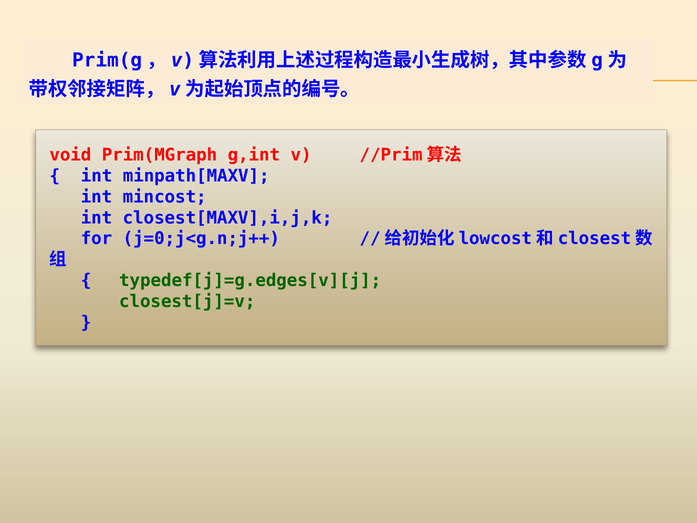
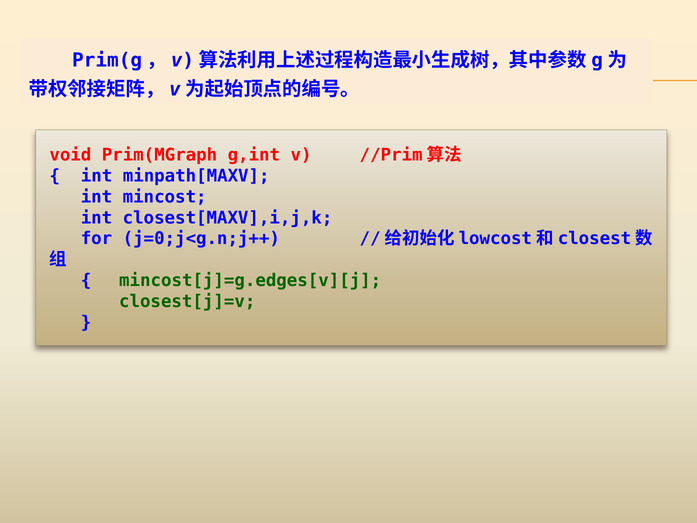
typedef[j]=g.edges[v][j: typedef[j]=g.edges[v][j -> mincost[j]=g.edges[v][j
